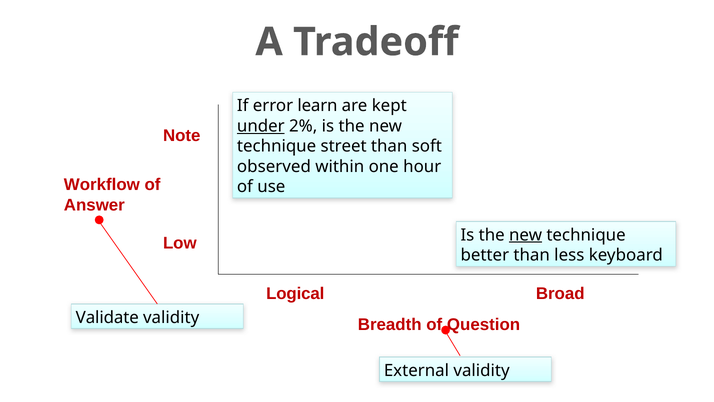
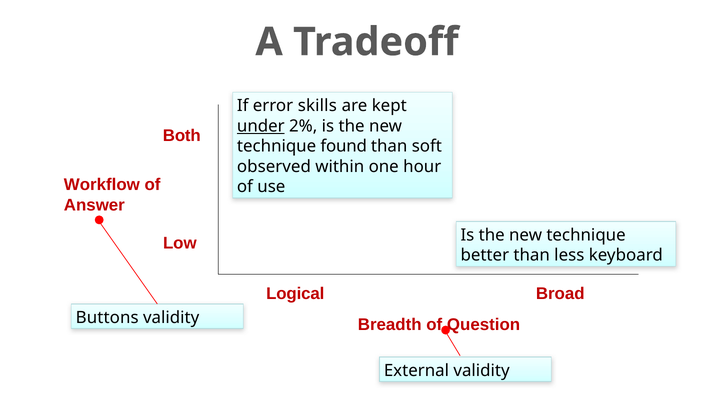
learn: learn -> skills
Note: Note -> Both
street: street -> found
new at (526, 235) underline: present -> none
Validate: Validate -> Buttons
